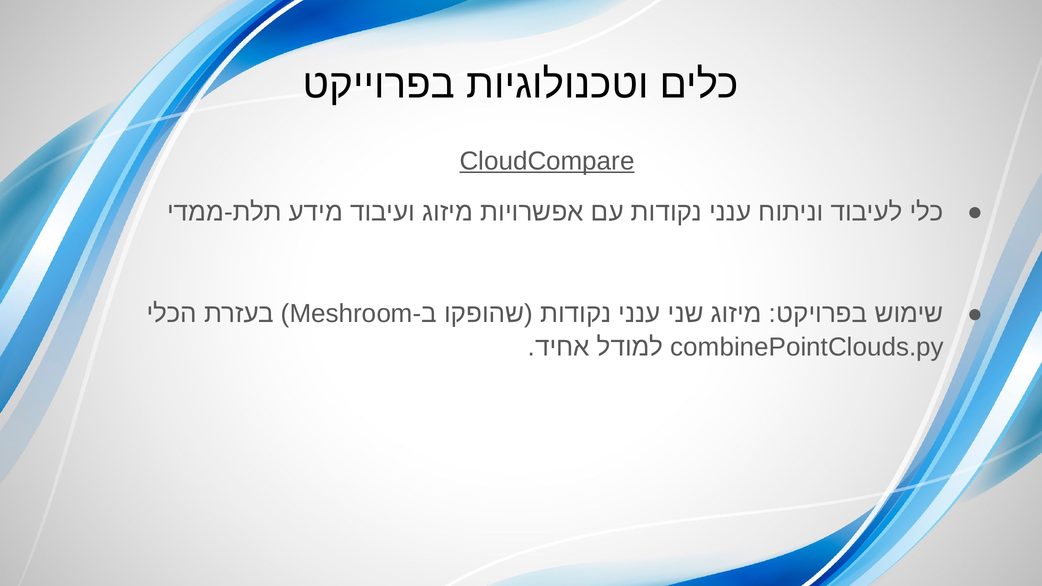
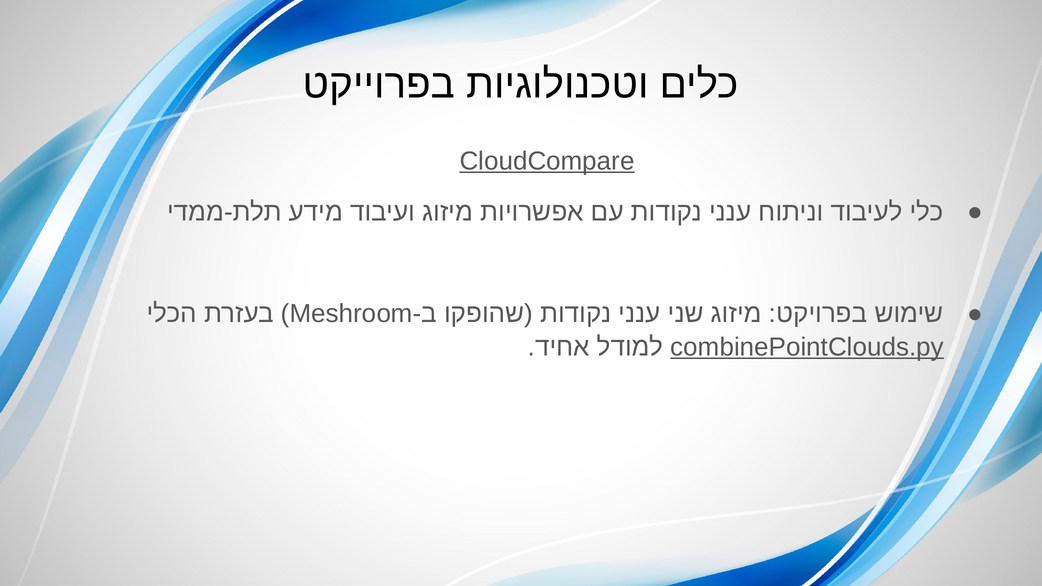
combinePointClouds.py underline: none -> present
